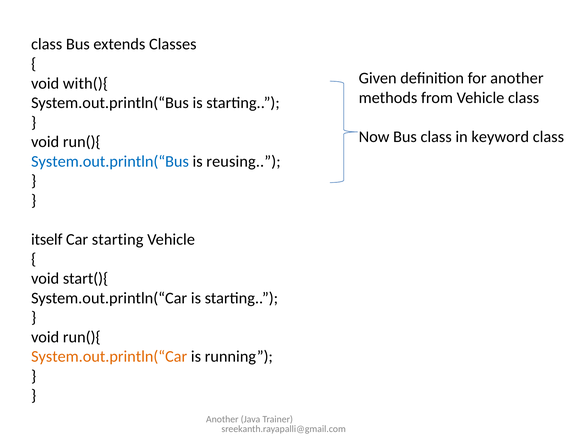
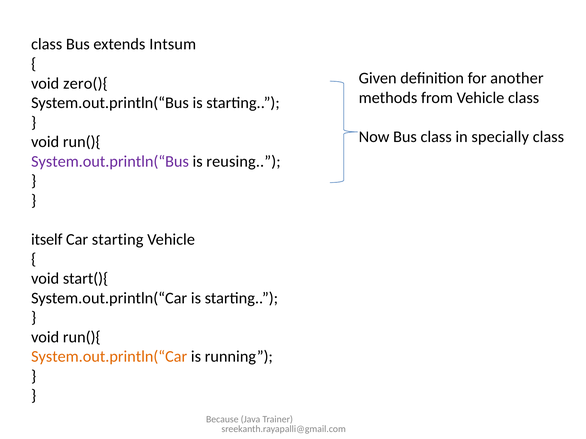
Classes: Classes -> Intsum
with(){: with(){ -> zero(){
keyword: keyword -> specially
System.out.println(“Bus at (110, 162) colour: blue -> purple
Another at (222, 420): Another -> Because
